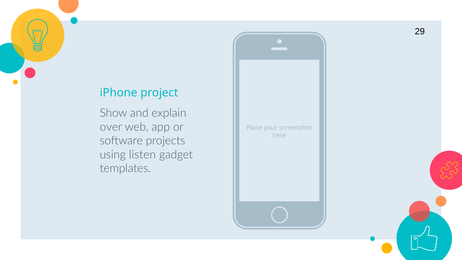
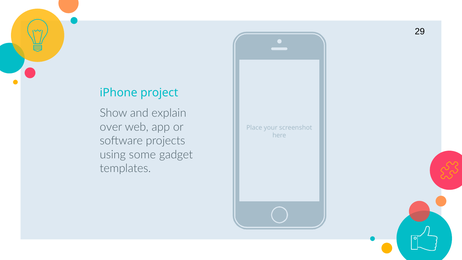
listen: listen -> some
